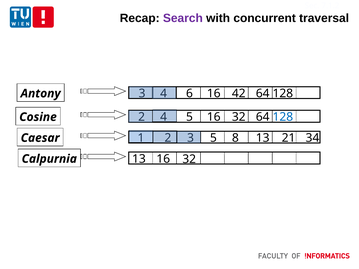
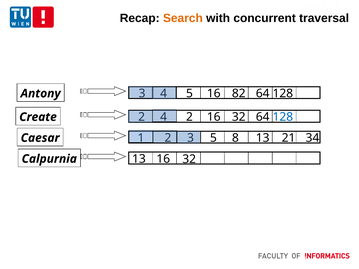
Search colour: purple -> orange
6 at (189, 94): 6 -> 5
42: 42 -> 82
5 at (189, 117): 5 -> 2
Cosine: Cosine -> Create
